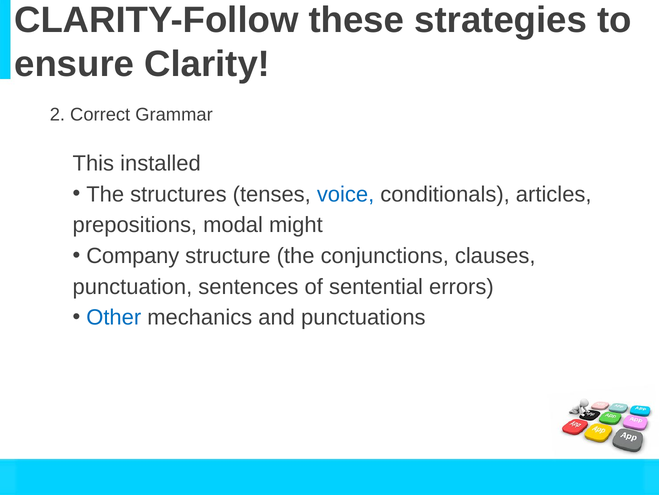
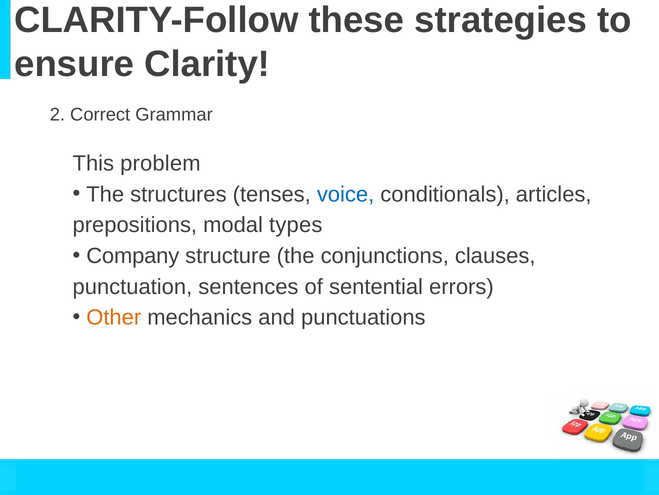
installed: installed -> problem
might: might -> types
Other colour: blue -> orange
